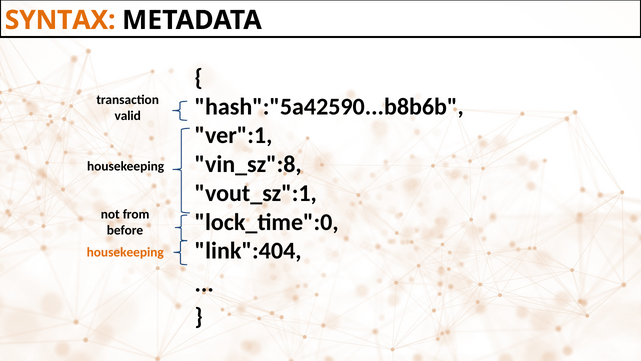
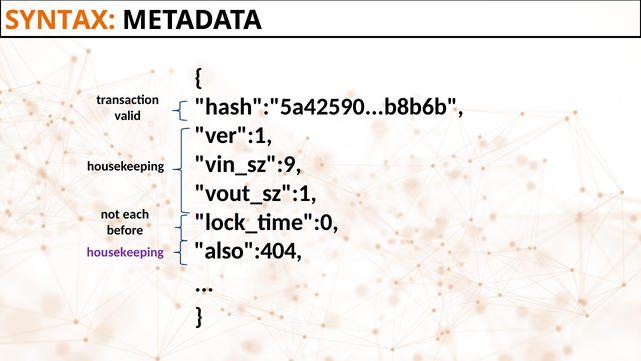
vin_sz":8: vin_sz":8 -> vin_sz":9
from: from -> each
link":404: link":404 -> also":404
housekeeping at (125, 252) colour: orange -> purple
